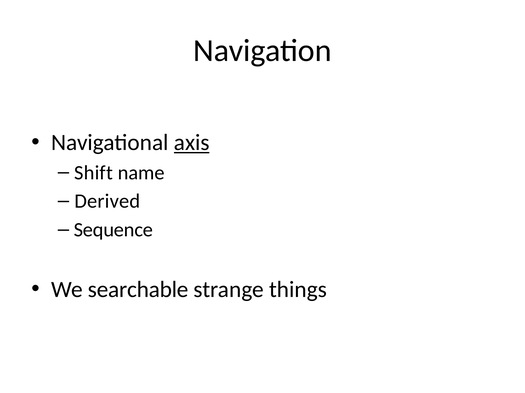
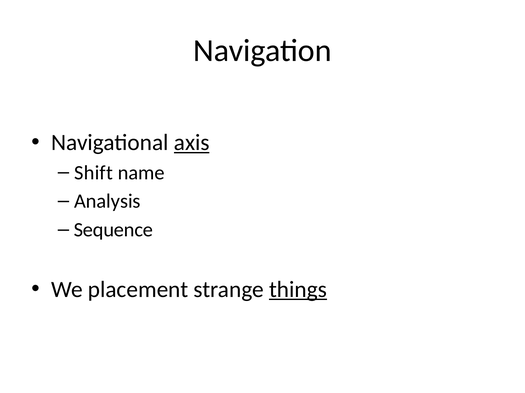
Derived: Derived -> Analysis
searchable: searchable -> placement
things underline: none -> present
